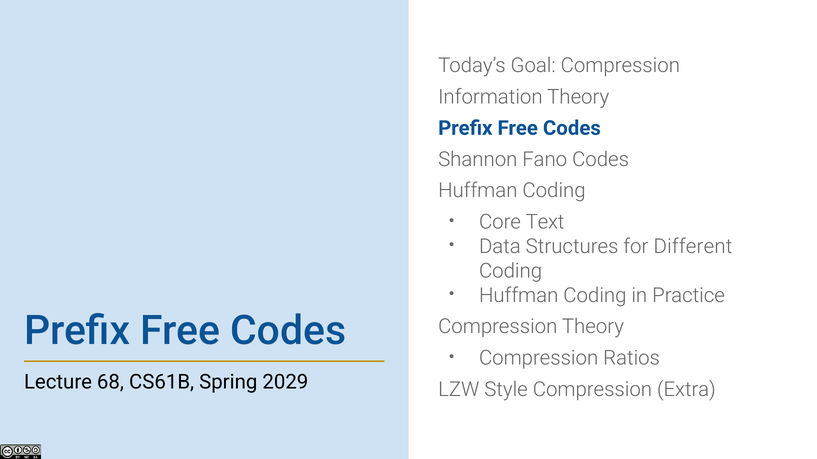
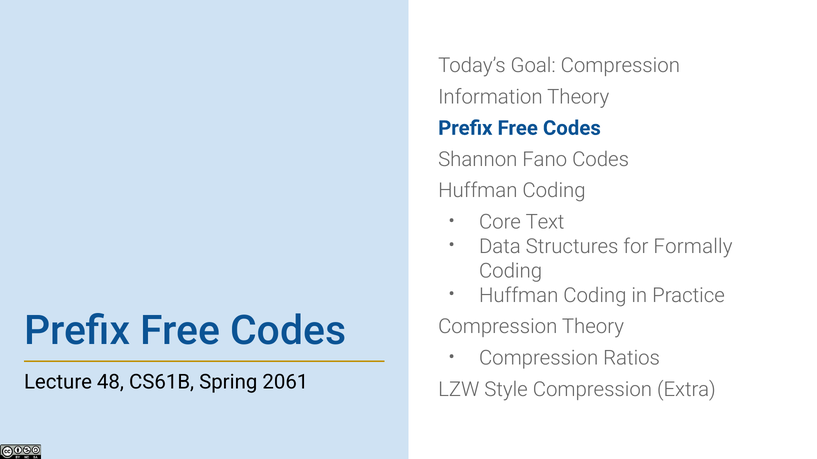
Different: Different -> Formally
68: 68 -> 48
2029: 2029 -> 2061
